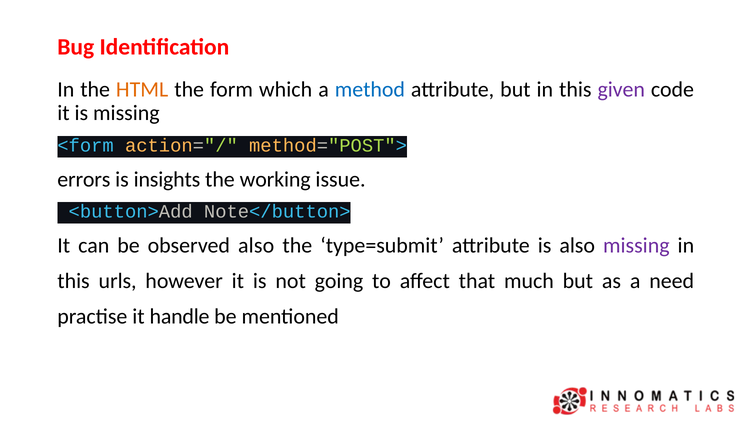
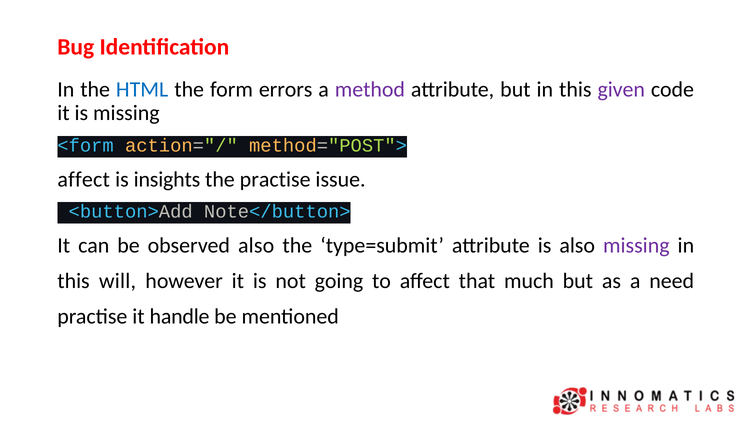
HTML colour: orange -> blue
which: which -> errors
method colour: blue -> purple
errors at (84, 179): errors -> affect
the working: working -> practise
urls: urls -> will
